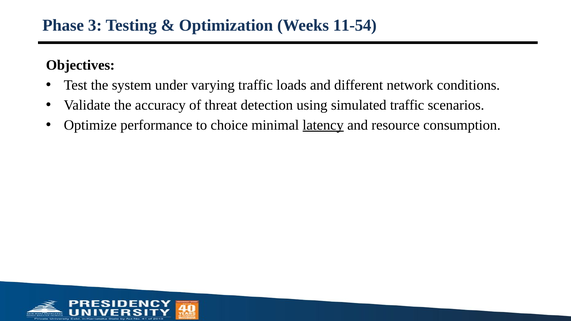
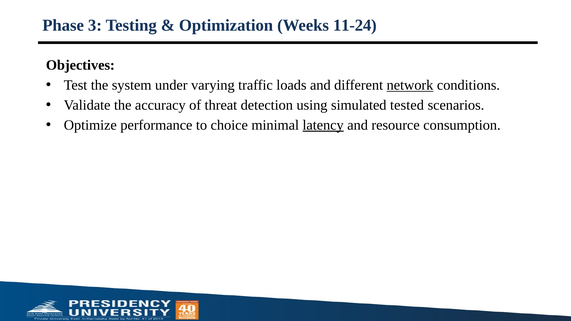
11-54: 11-54 -> 11-24
network underline: none -> present
simulated traffic: traffic -> tested
